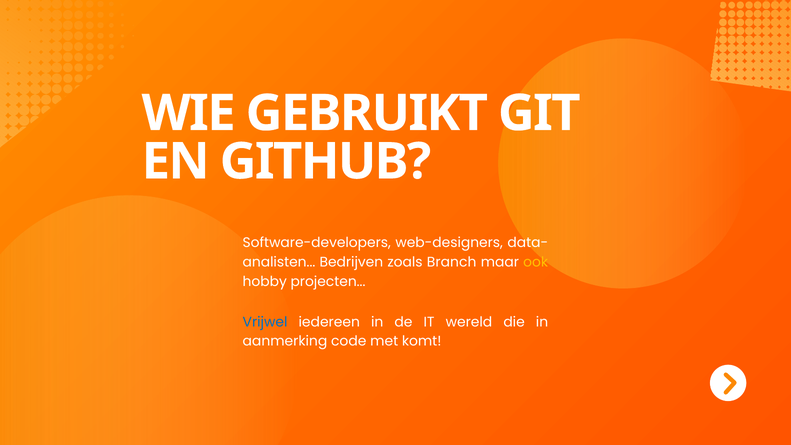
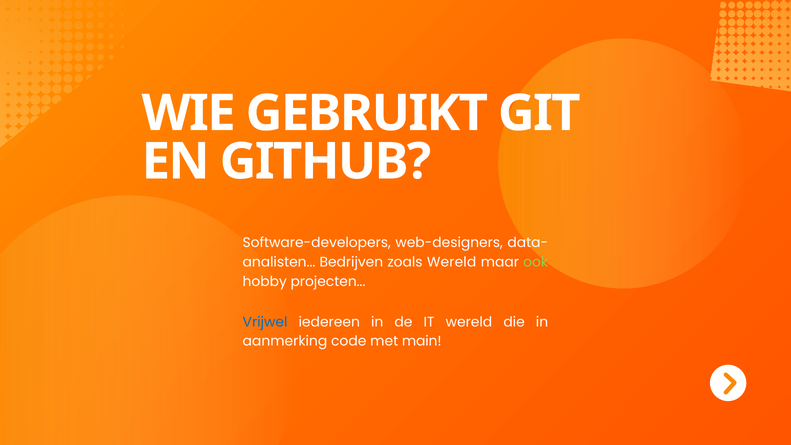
zoals Branch: Branch -> Wereld
ook colour: yellow -> light green
komt: komt -> main
